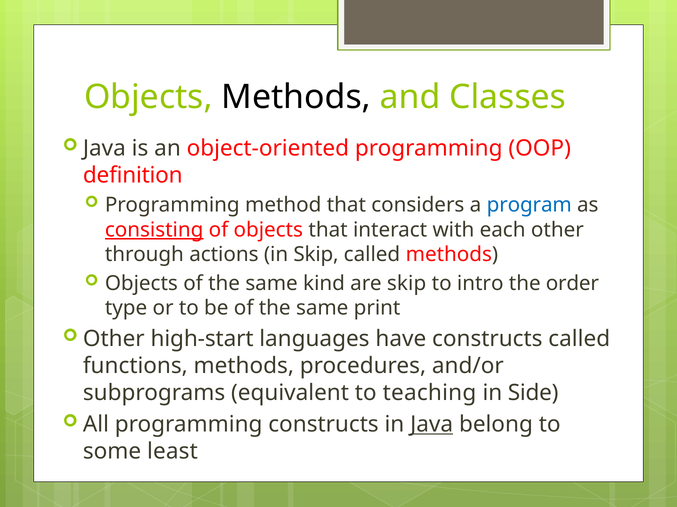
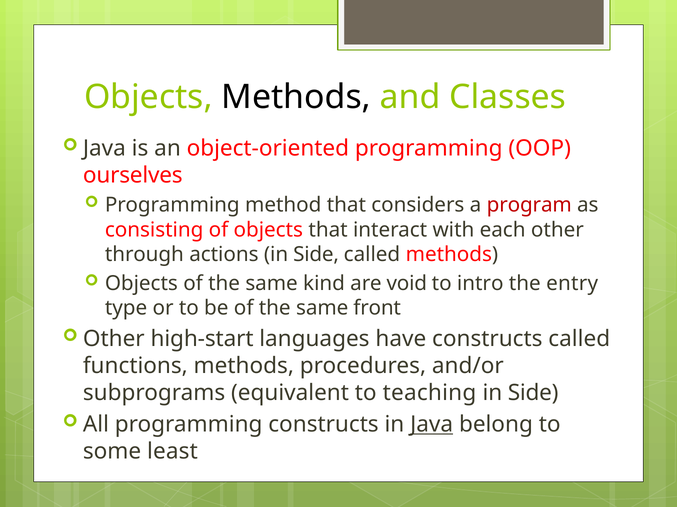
definition: definition -> ourselves
program colour: blue -> red
consisting underline: present -> none
actions in Skip: Skip -> Side
are skip: skip -> void
order: order -> entry
print: print -> front
